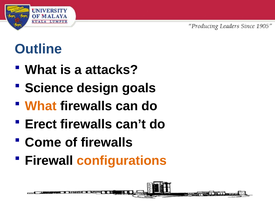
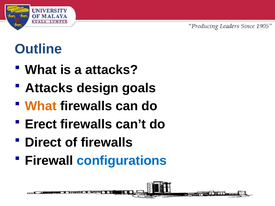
Science at (49, 88): Science -> Attacks
Come: Come -> Direct
configurations colour: orange -> blue
